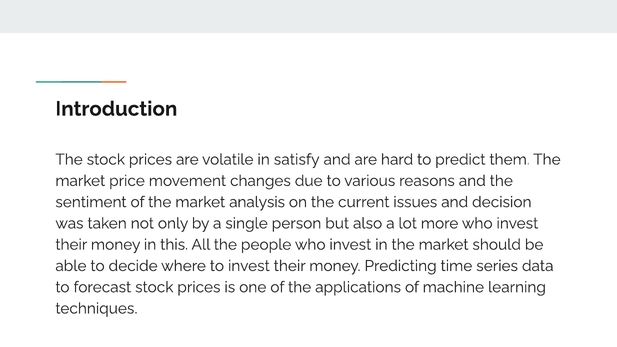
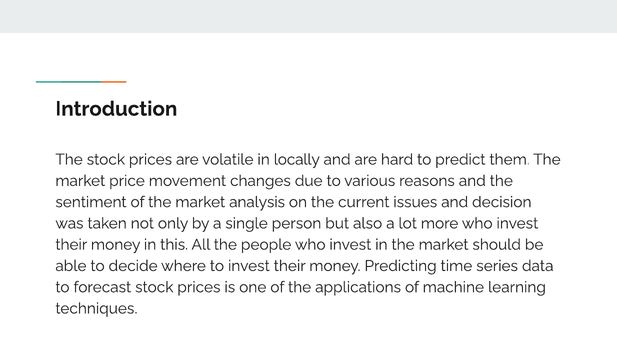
satisfy: satisfy -> locally
